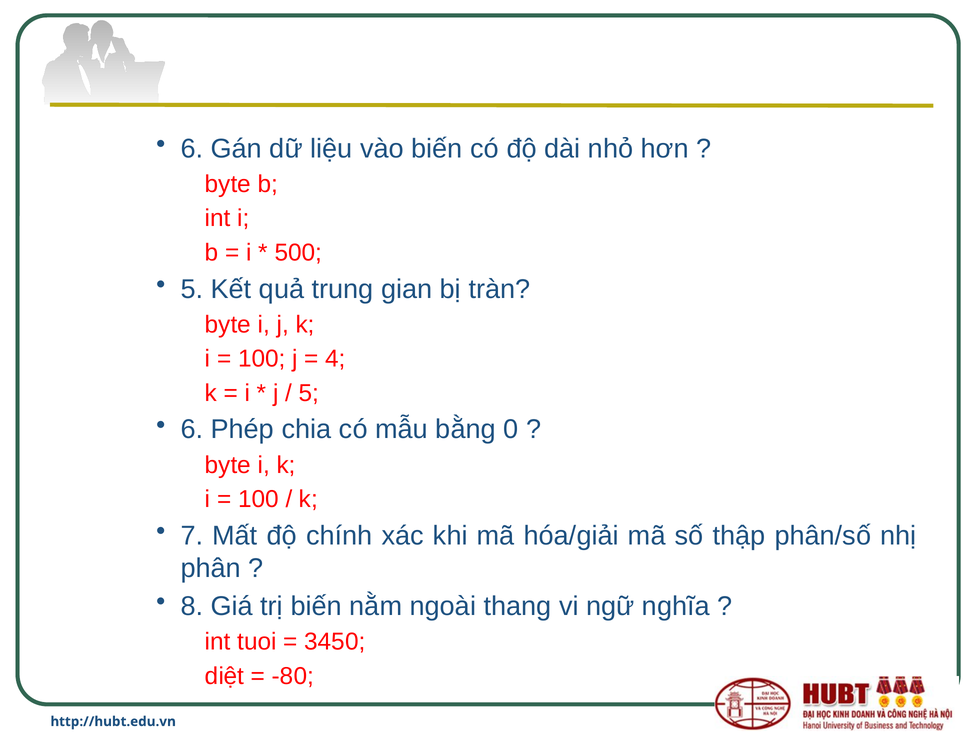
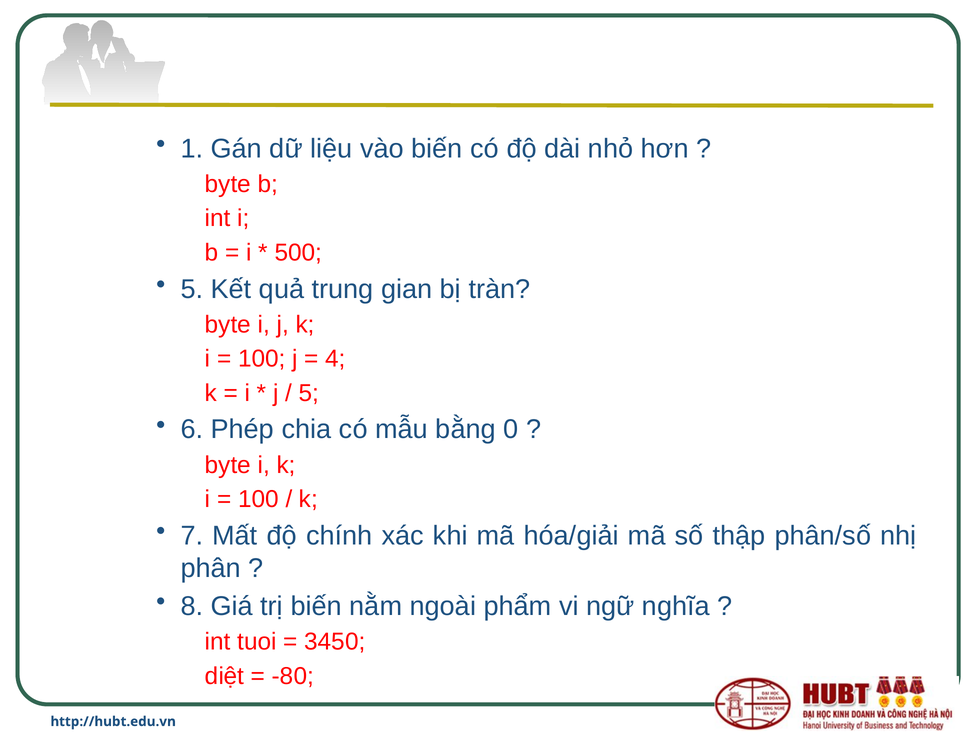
6 at (192, 149): 6 -> 1
thang: thang -> phẩm
